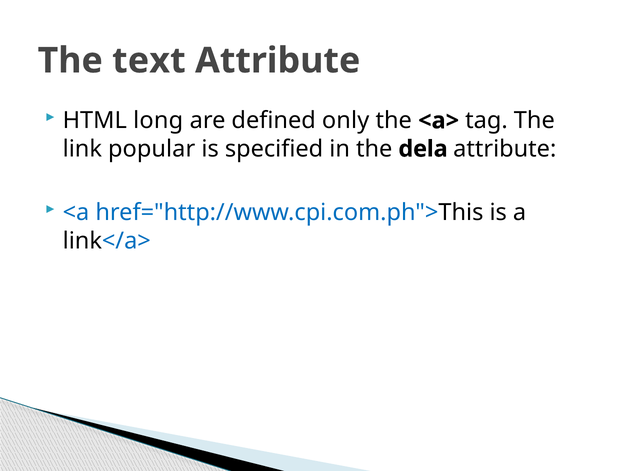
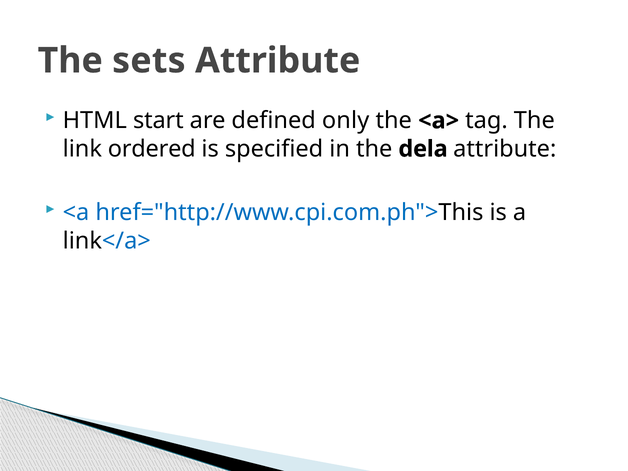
text: text -> sets
long: long -> start
popular: popular -> ordered
